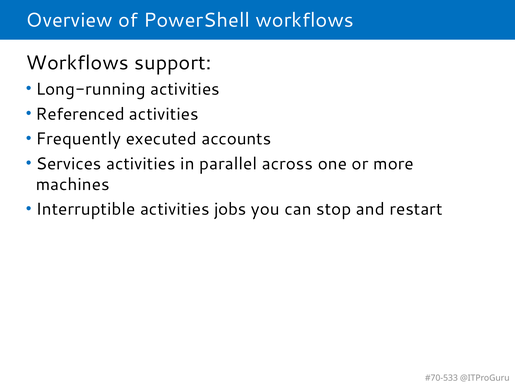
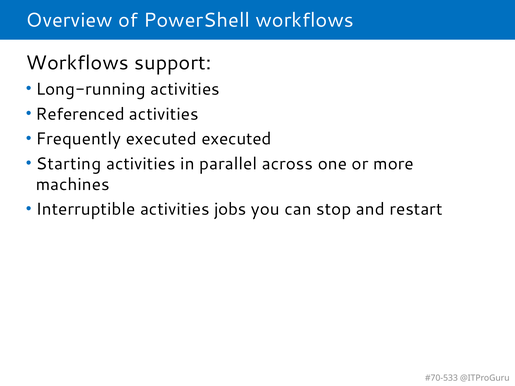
executed accounts: accounts -> executed
Services: Services -> Starting
